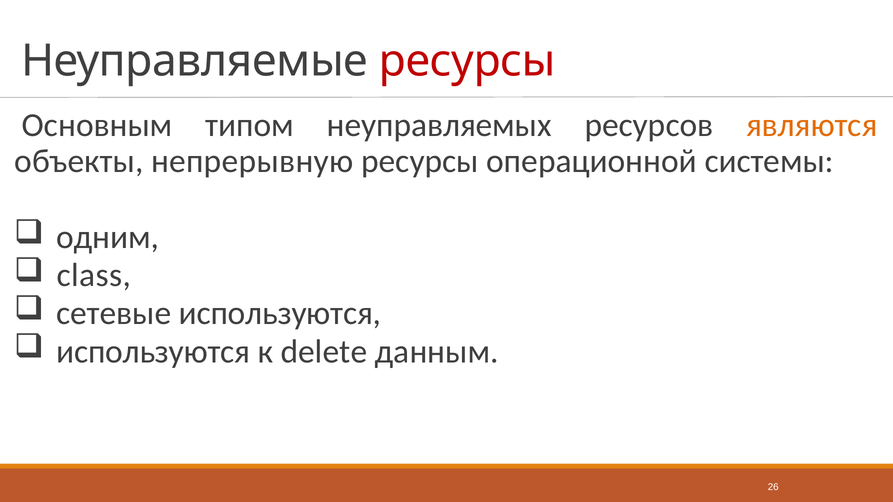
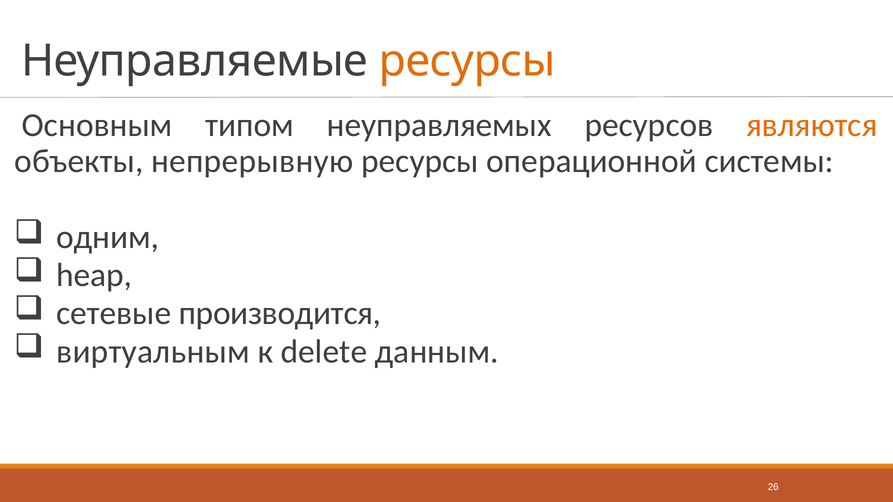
ресурсы at (467, 61) colour: red -> orange
class: class -> heap
сетевые используются: используются -> производится
используются at (153, 352): используются -> виртуальным
